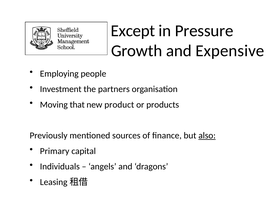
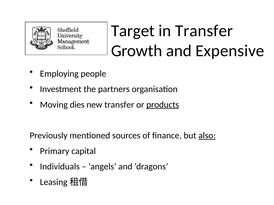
Except: Except -> Target
in Pressure: Pressure -> Transfer
that: that -> dies
new product: product -> transfer
products underline: none -> present
